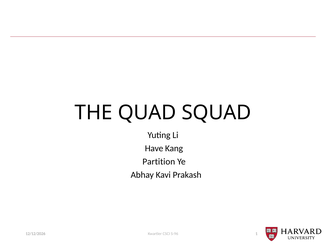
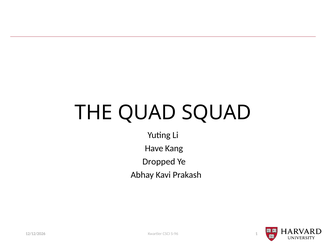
Partition: Partition -> Dropped
